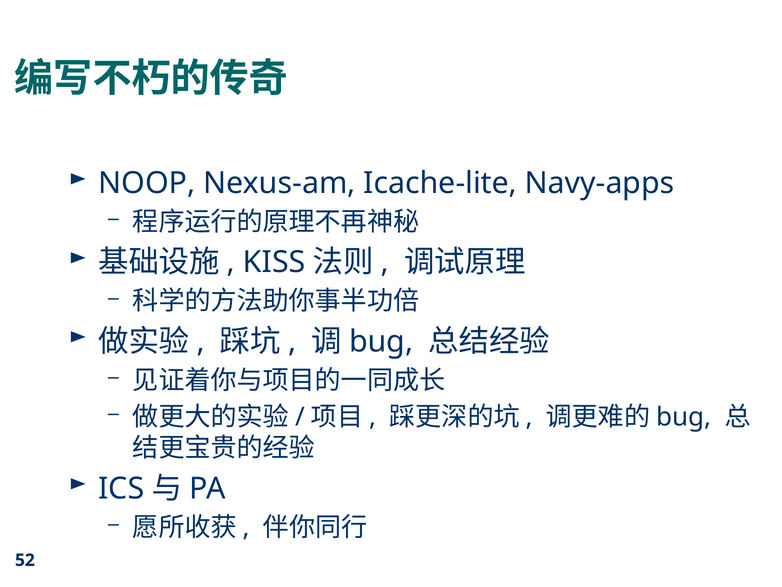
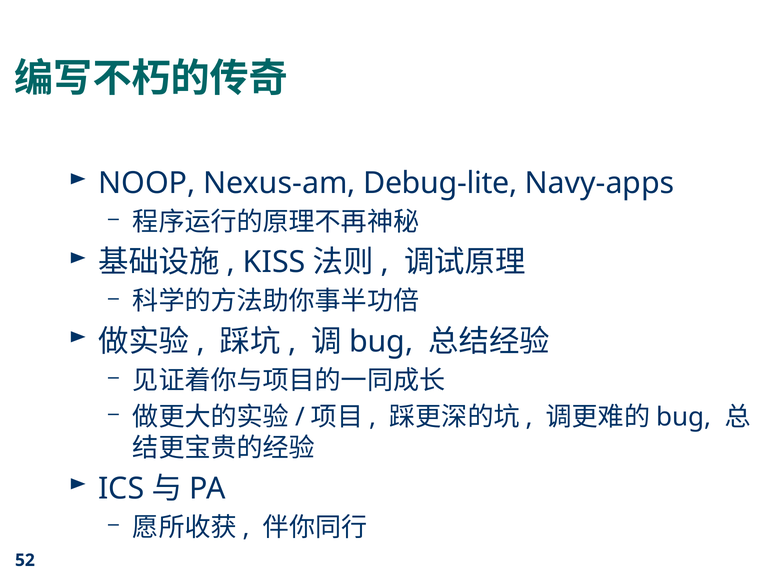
Icache-lite: Icache-lite -> Debug-lite
